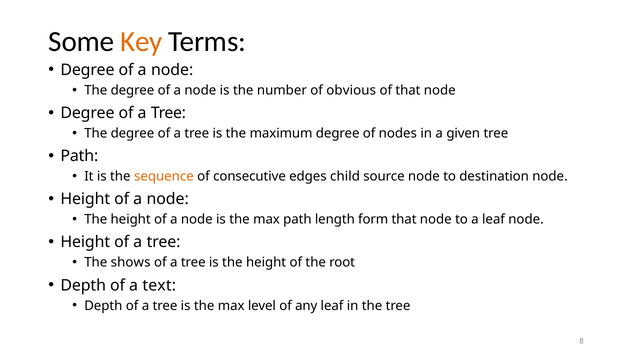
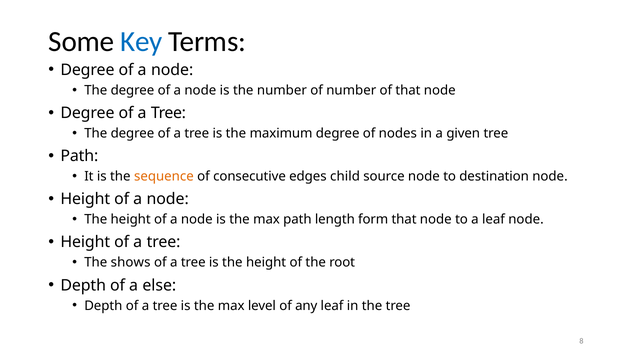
Key colour: orange -> blue
of obvious: obvious -> number
text: text -> else
